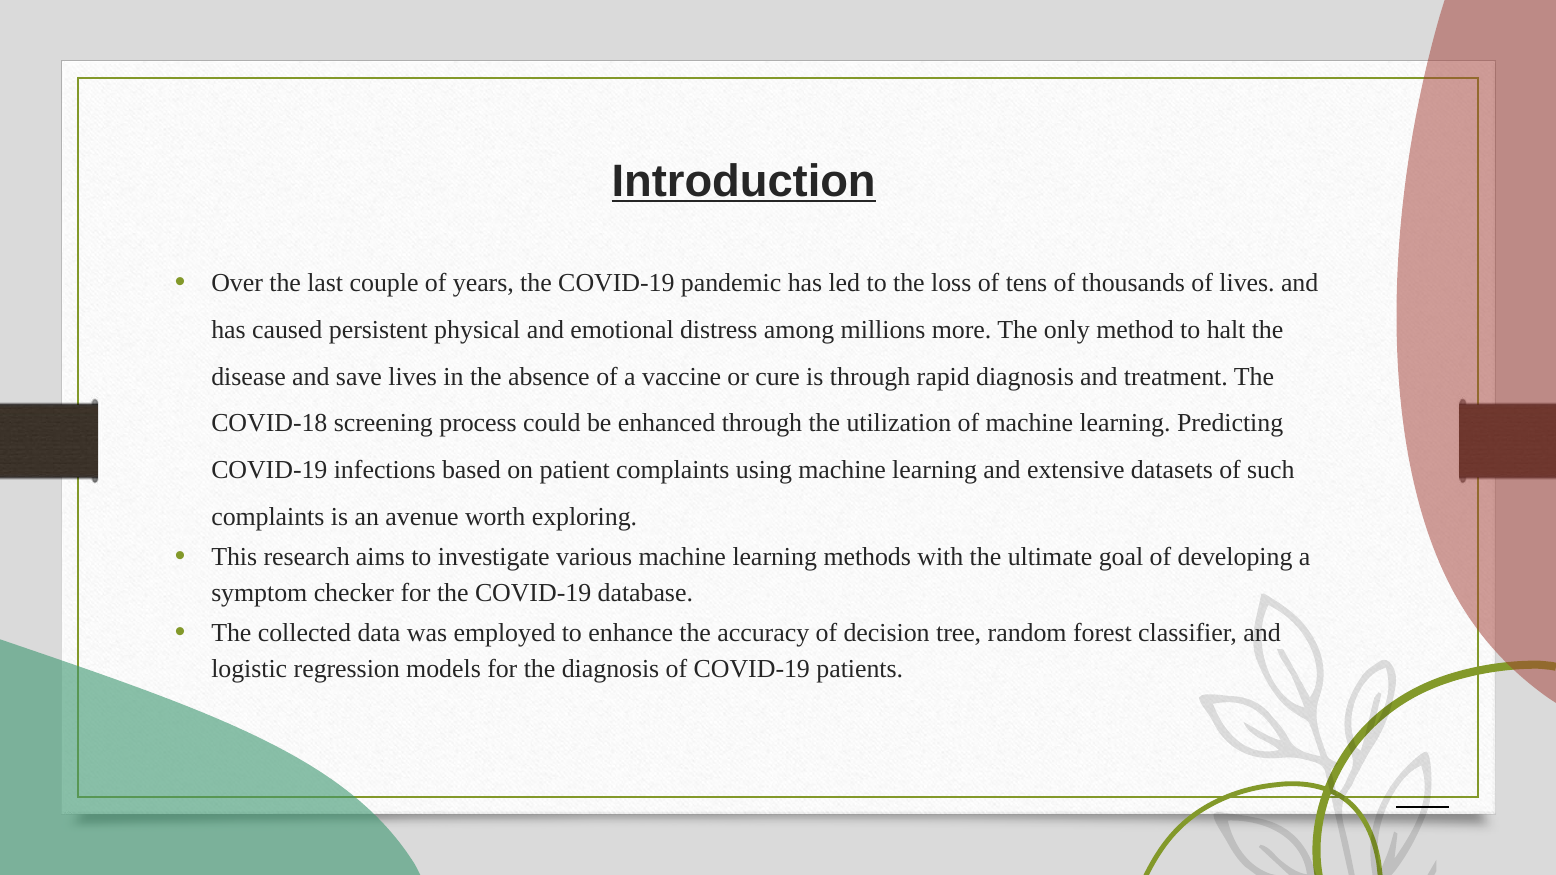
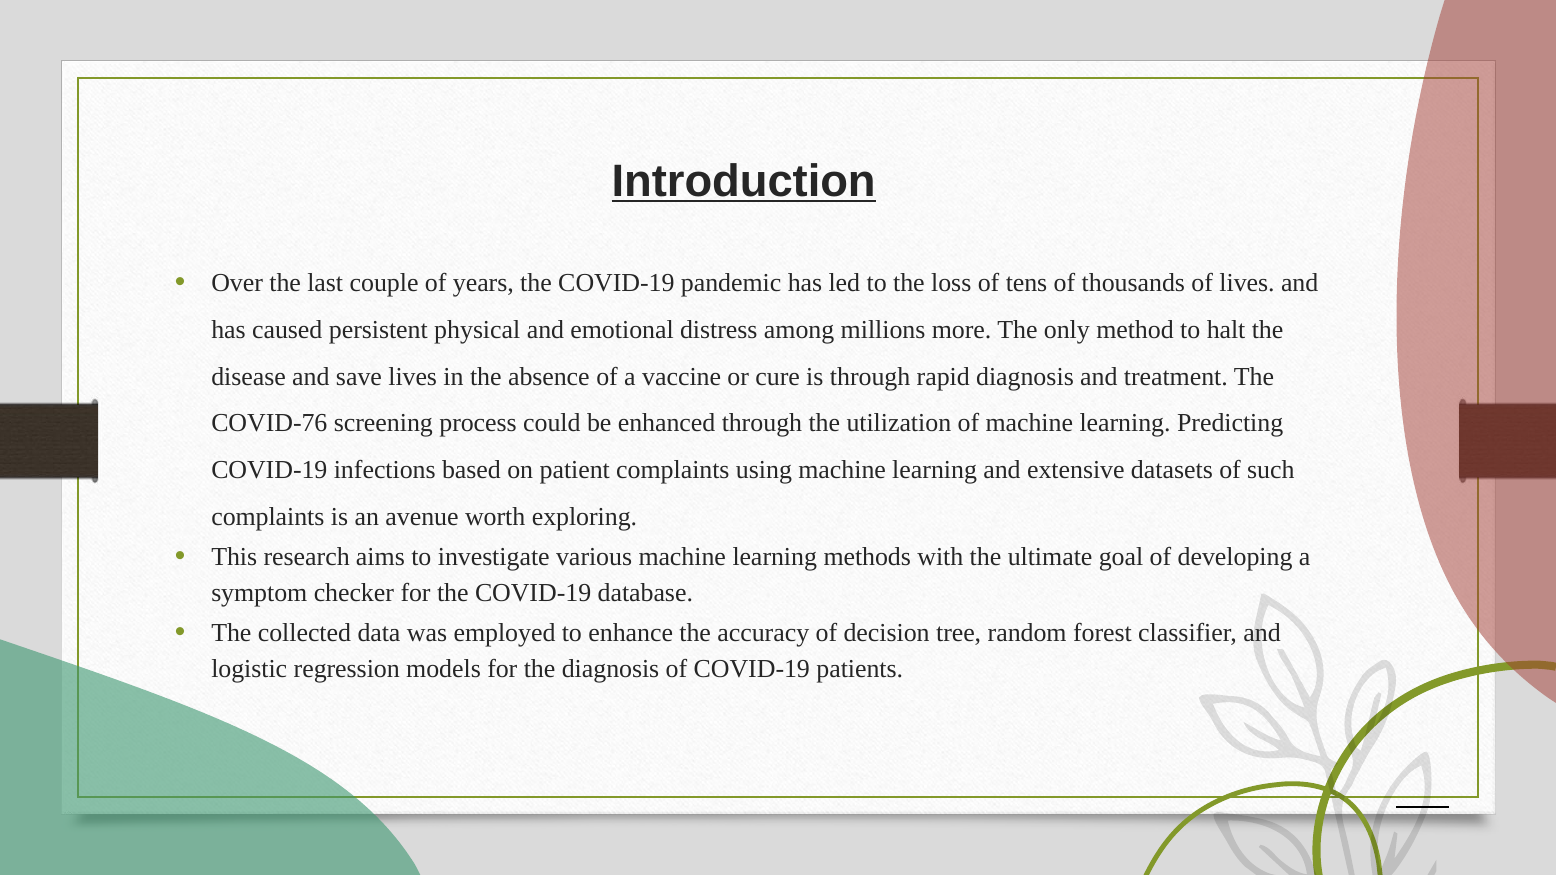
COVID-18: COVID-18 -> COVID-76
